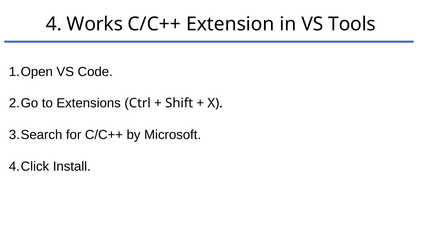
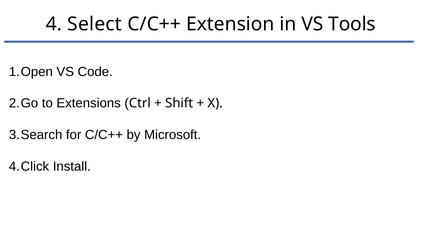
Works: Works -> Select
